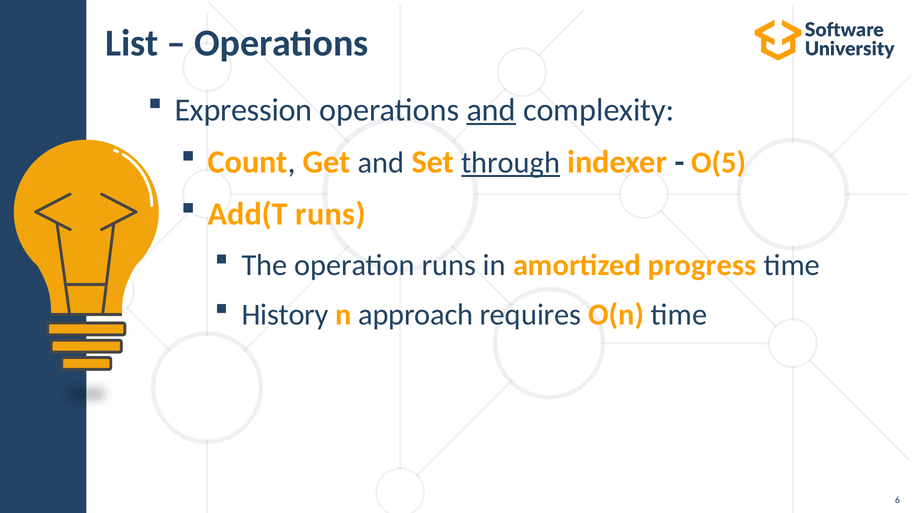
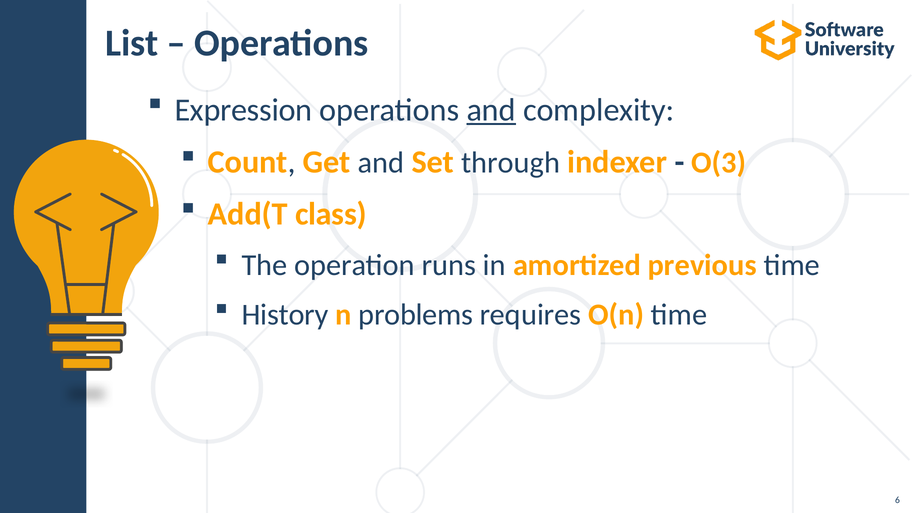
through underline: present -> none
O(5: O(5 -> O(3
Add(T runs: runs -> class
progress: progress -> previous
approach: approach -> problems
